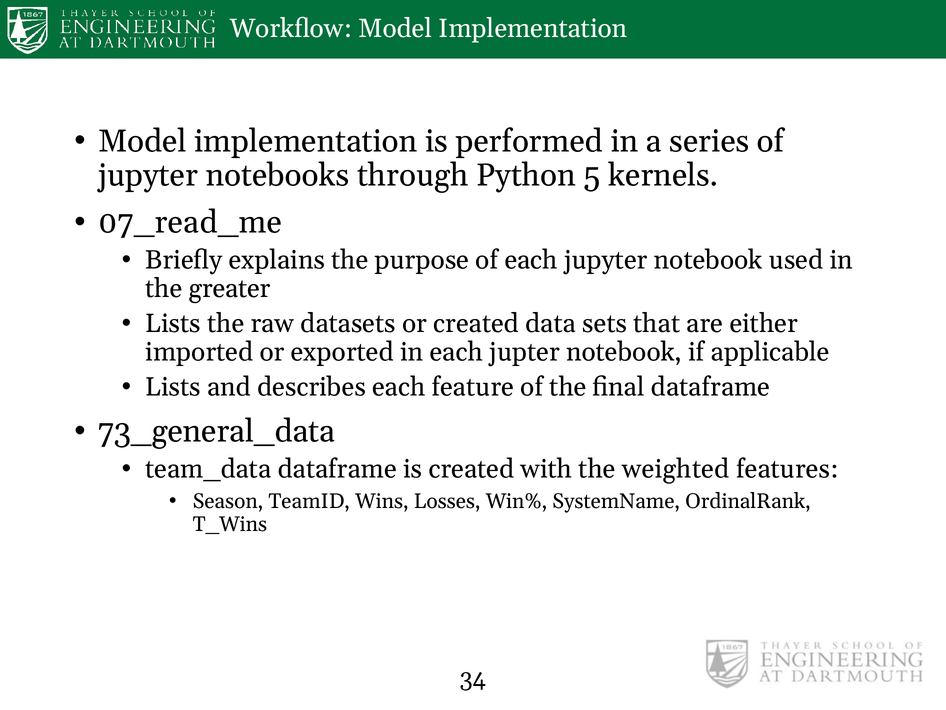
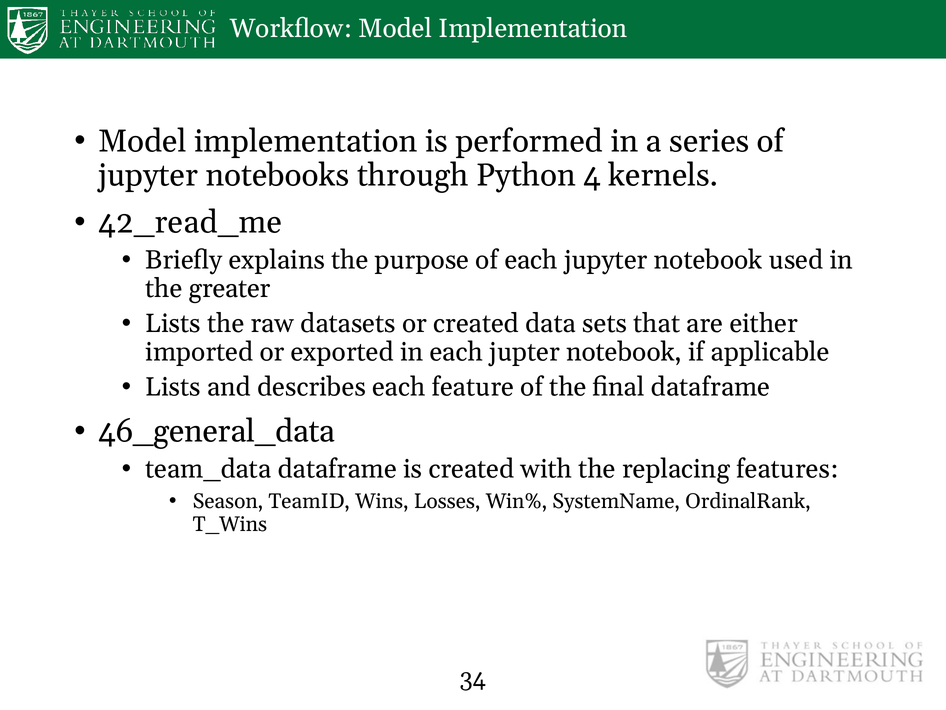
5: 5 -> 4
07_read_me: 07_read_me -> 42_read_me
73_general_data: 73_general_data -> 46_general_data
weighted: weighted -> replacing
